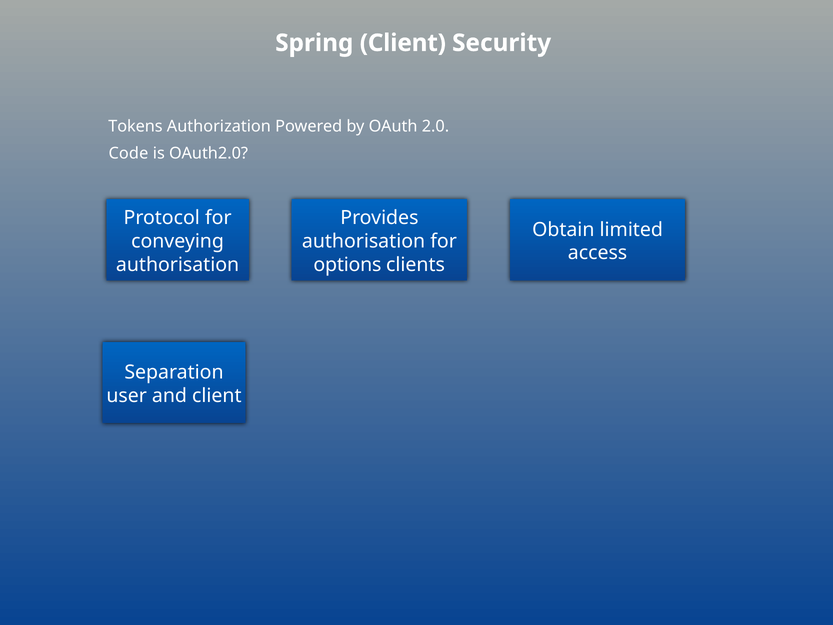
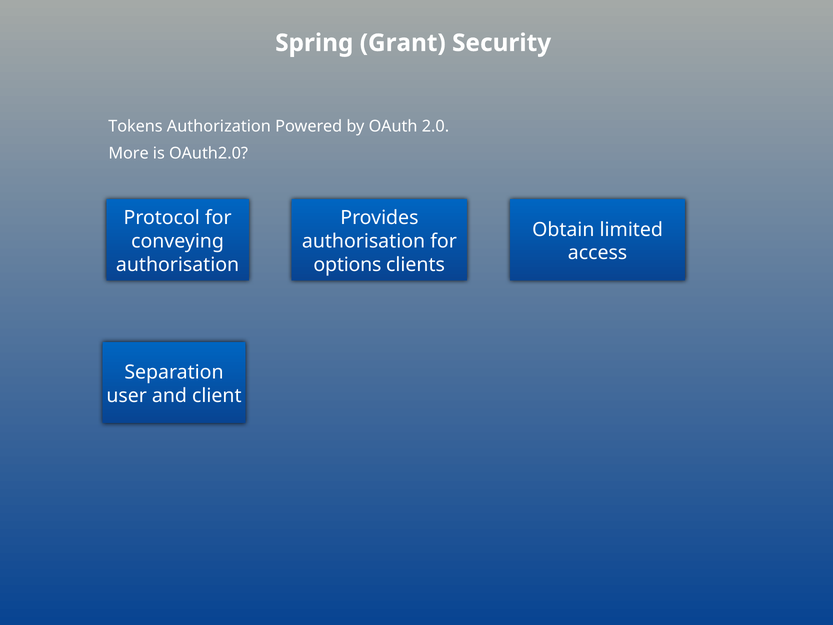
Spring Client: Client -> Grant
Code: Code -> More
